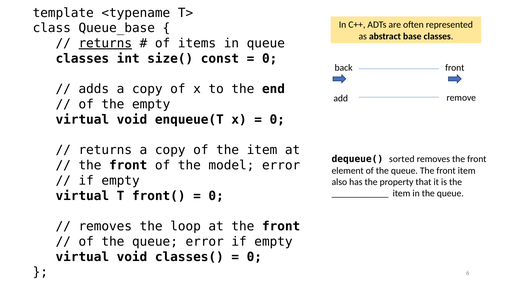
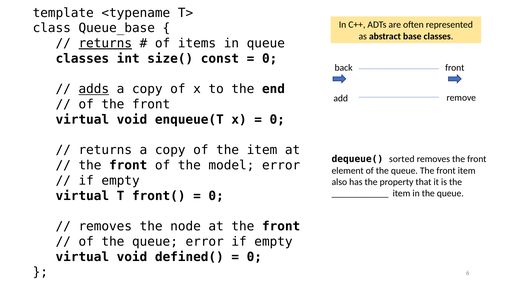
adds underline: none -> present
of the empty: empty -> front
loop: loop -> node
classes(: classes( -> defined(
